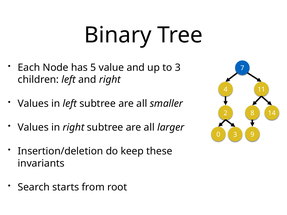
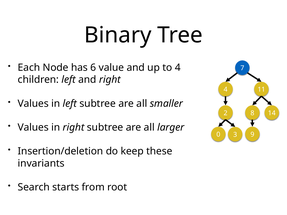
5: 5 -> 6
to 3: 3 -> 4
